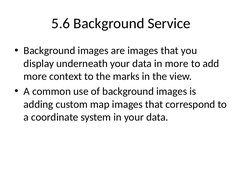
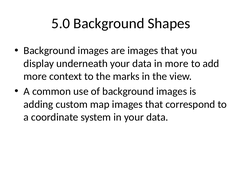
5.6: 5.6 -> 5.0
Service: Service -> Shapes
